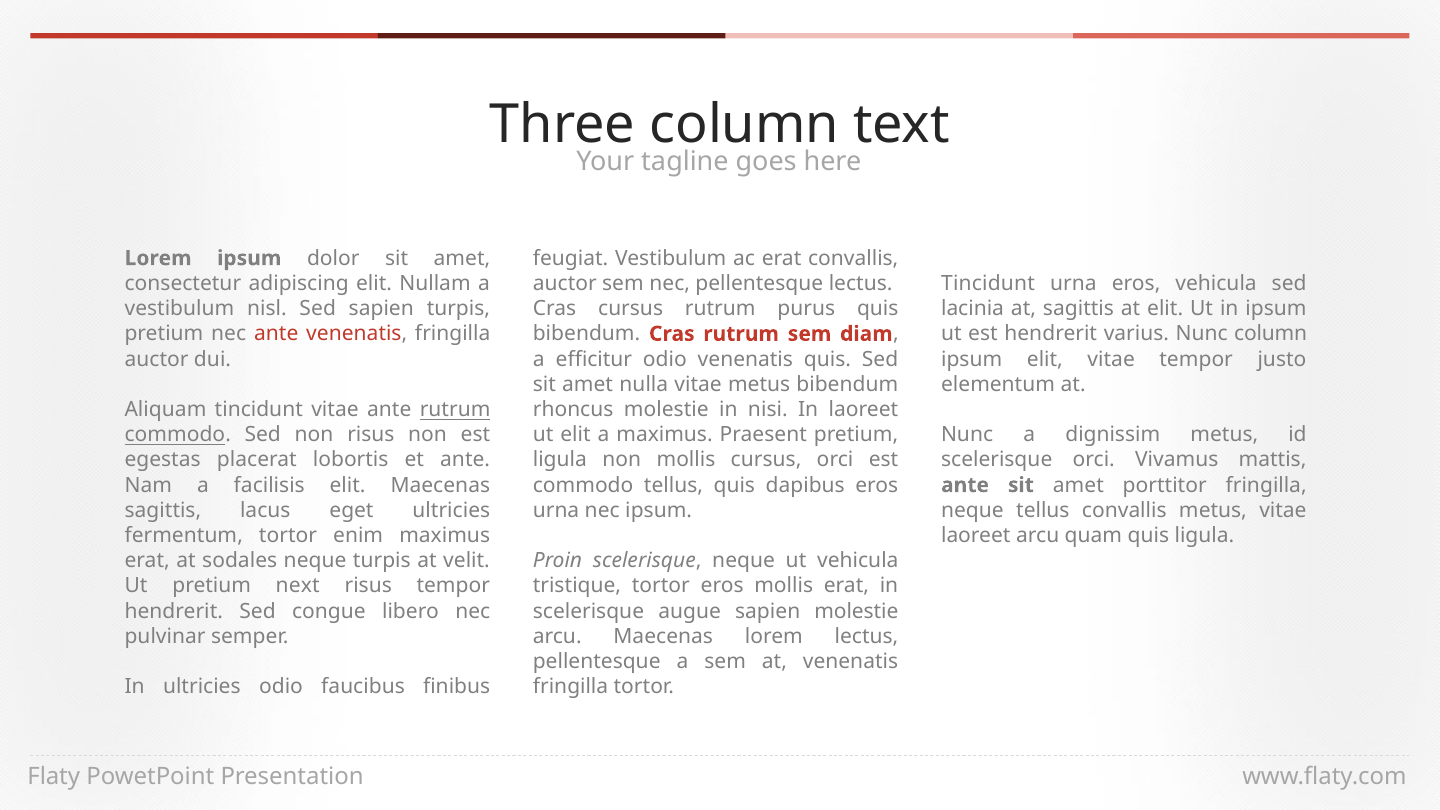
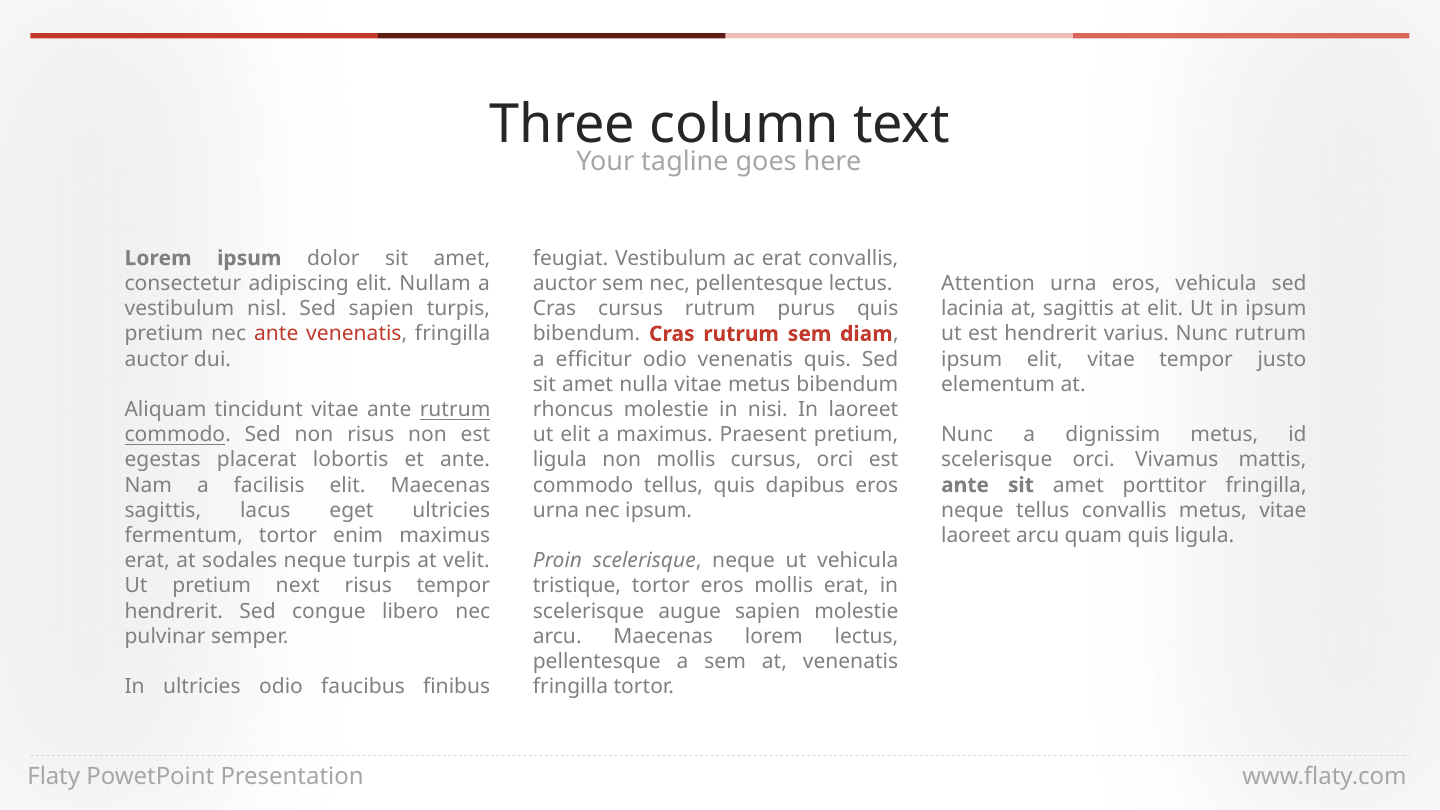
Tincidunt at (988, 283): Tincidunt -> Attention
Nunc column: column -> rutrum
